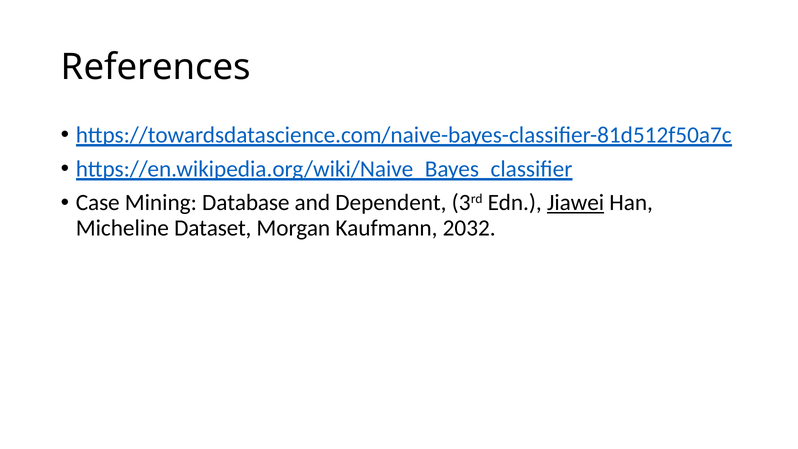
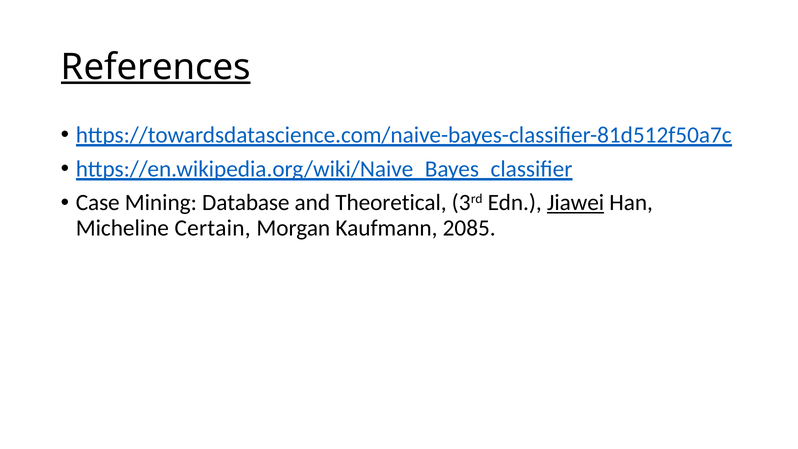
References underline: none -> present
Dependent: Dependent -> Theoretical
Dataset: Dataset -> Certain
2032: 2032 -> 2085
